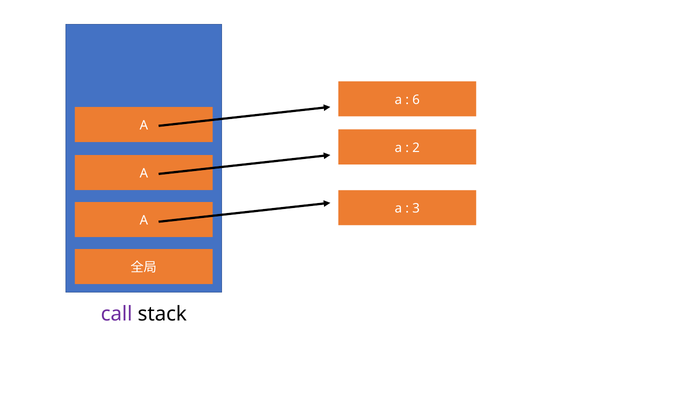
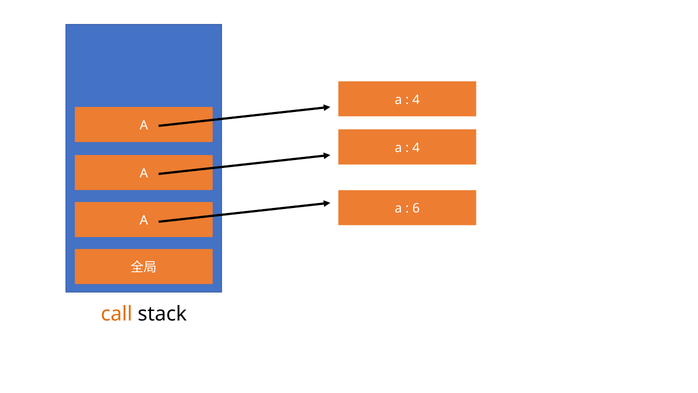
6 at (416, 100): 6 -> 4
2 at (416, 148): 2 -> 4
3: 3 -> 6
call colour: purple -> orange
